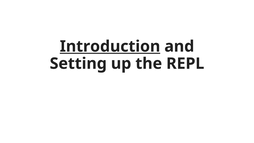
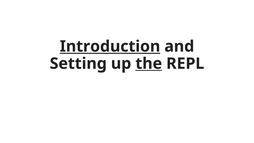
the underline: none -> present
